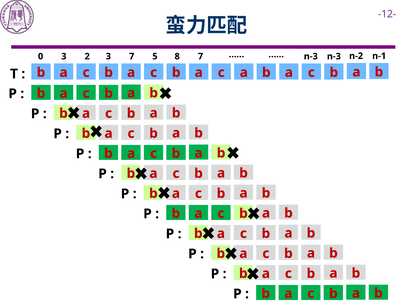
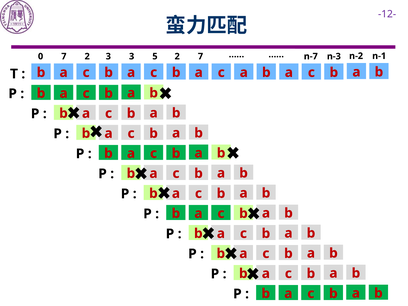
0 3: 3 -> 7
3 7: 7 -> 3
5 8: 8 -> 2
n-3 at (311, 56): n-3 -> n-7
